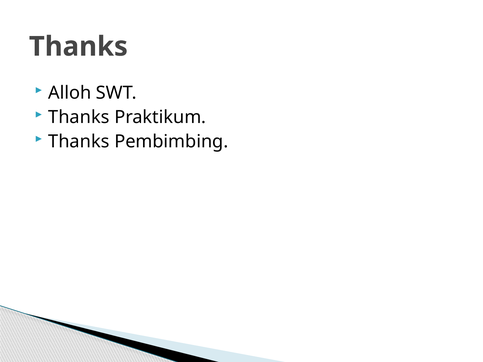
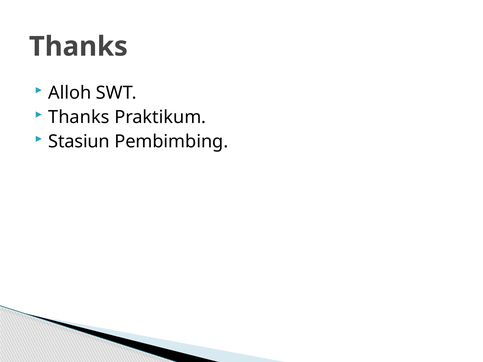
Thanks at (79, 142): Thanks -> Stasiun
